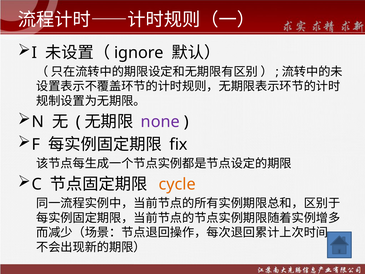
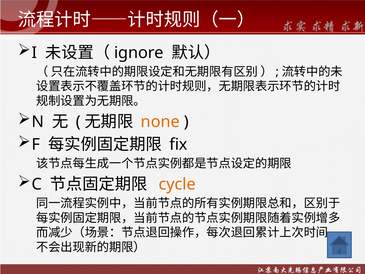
none colour: purple -> orange
